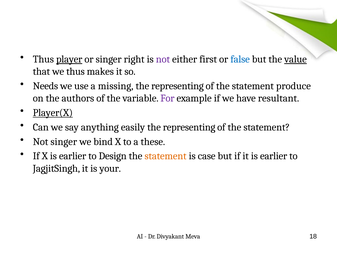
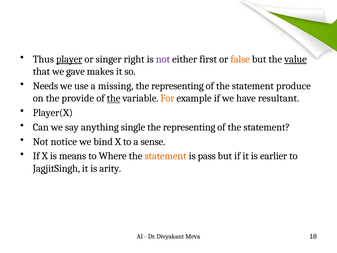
false colour: blue -> orange
we thus: thus -> gave
authors: authors -> provide
the at (114, 98) underline: none -> present
For colour: purple -> orange
Player(X underline: present -> none
easily: easily -> single
Not singer: singer -> notice
these: these -> sense
X is earlier: earlier -> means
Design: Design -> Where
case: case -> pass
your: your -> arity
